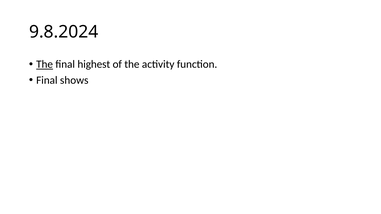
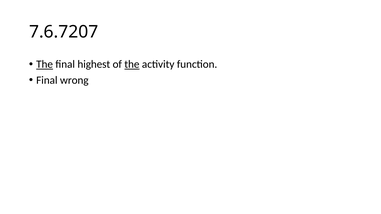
9.8.2024: 9.8.2024 -> 7.6.7207
the at (132, 64) underline: none -> present
shows: shows -> wrong
